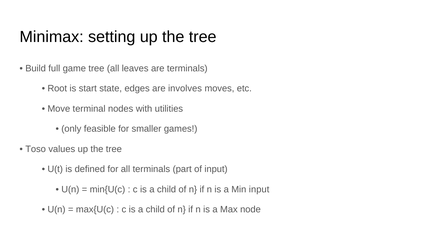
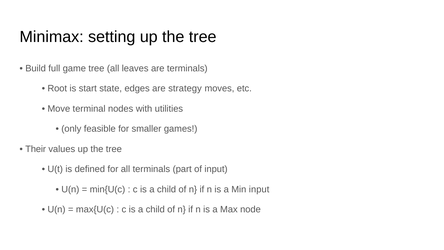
involves: involves -> strategy
Toso: Toso -> Their
